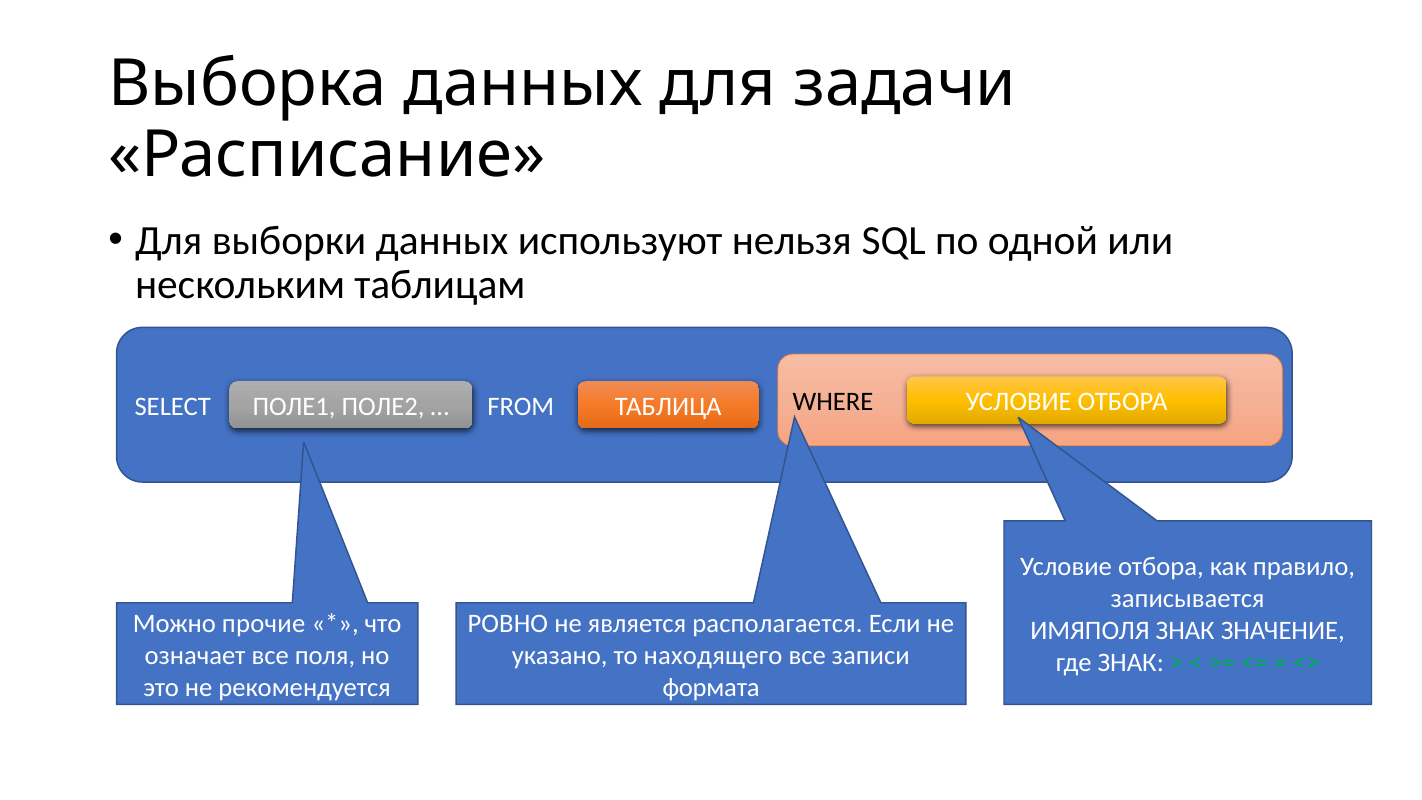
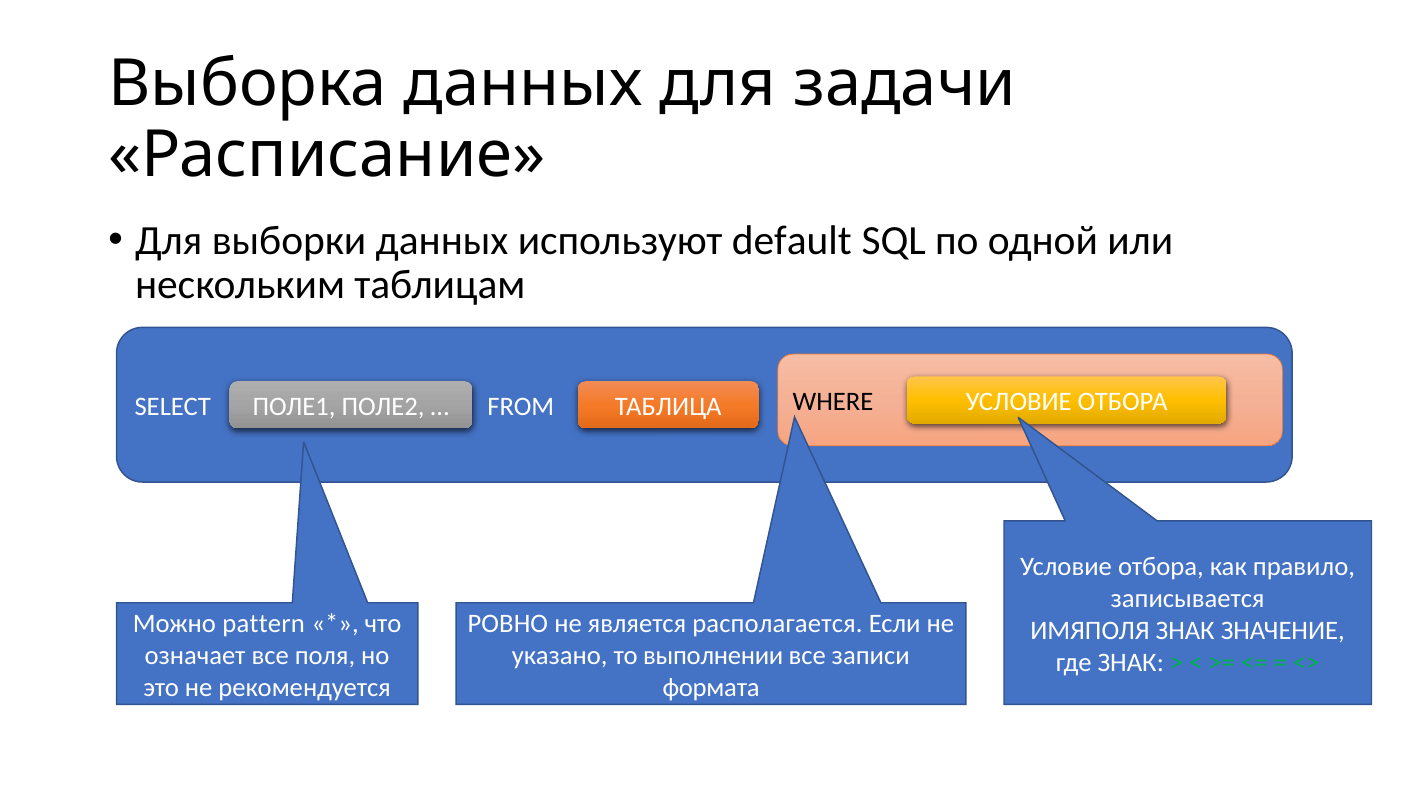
нельзя: нельзя -> default
прочие: прочие -> pattern
находящего: находящего -> выполнении
